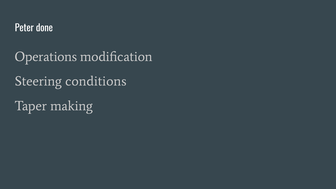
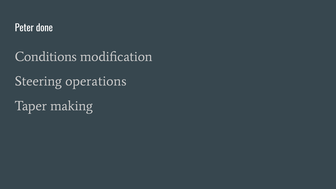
Operations: Operations -> Conditions
conditions: conditions -> operations
